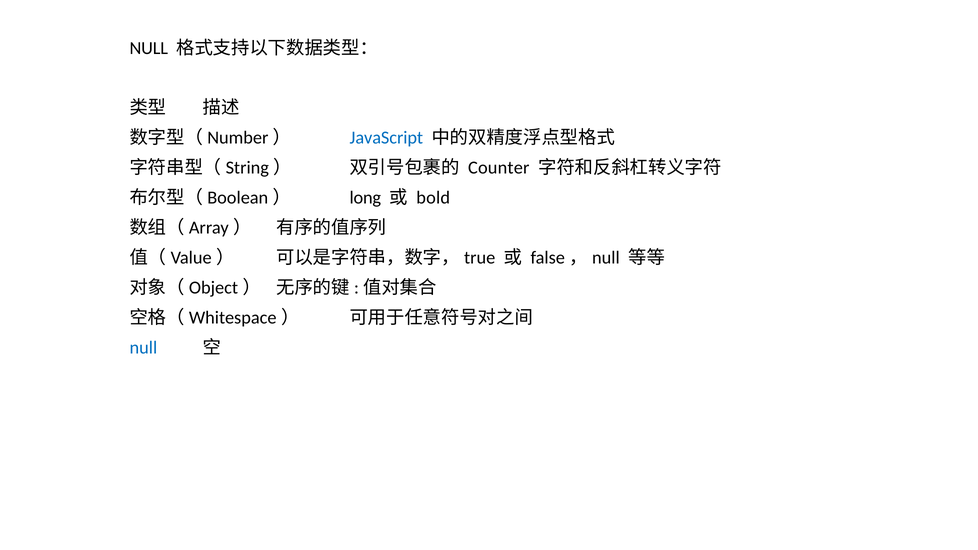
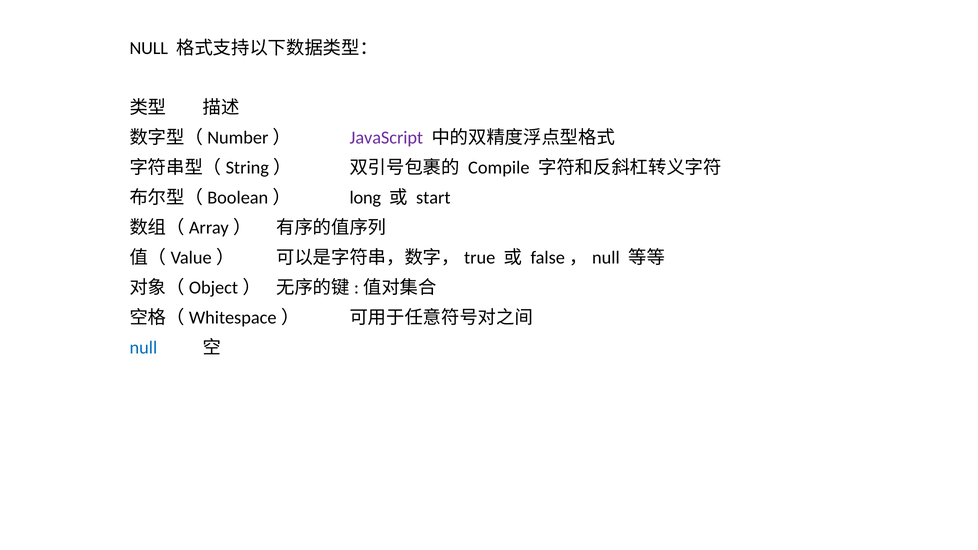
JavaScript colour: blue -> purple
Counter: Counter -> Compile
bold: bold -> start
